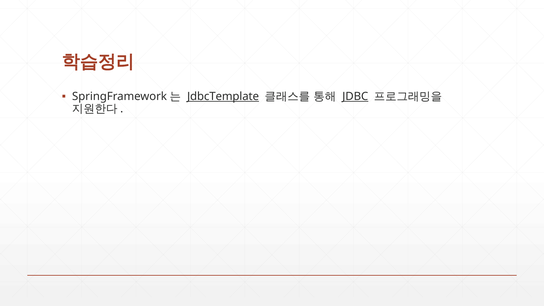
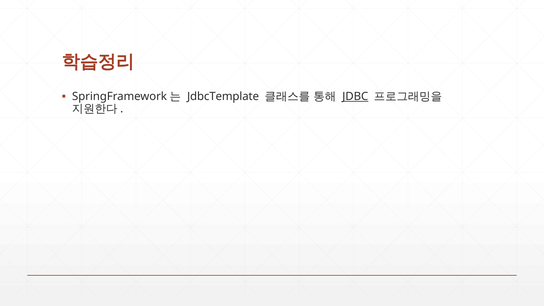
JdbcTemplate underline: present -> none
